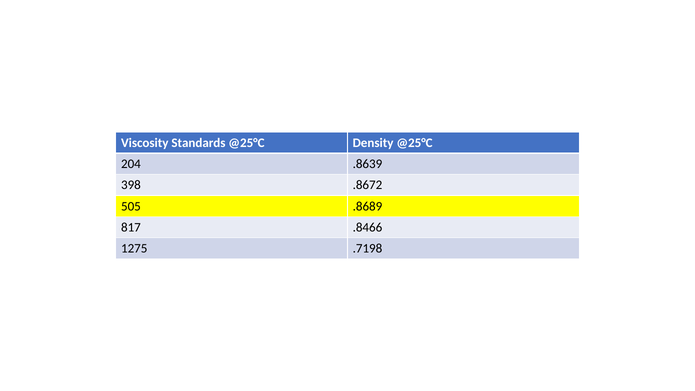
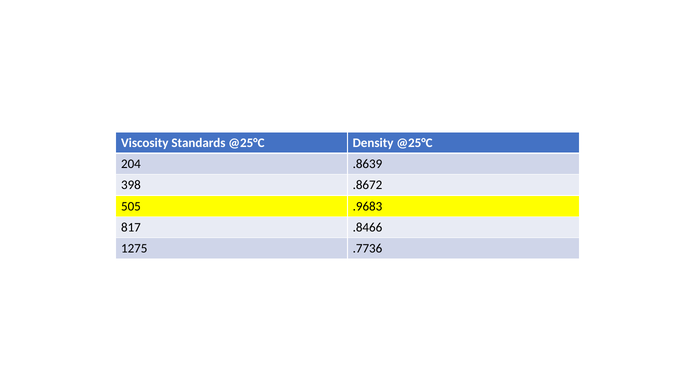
.8689: .8689 -> .9683
.7198: .7198 -> .7736
